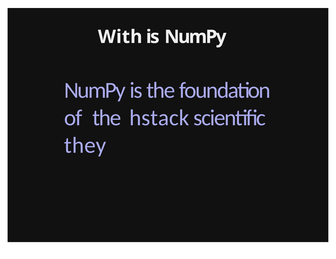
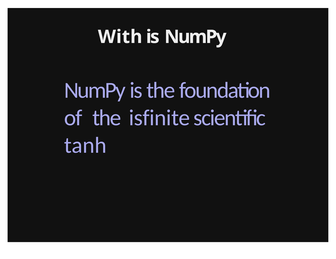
hstack: hstack -> isfinite
they: they -> tanh
